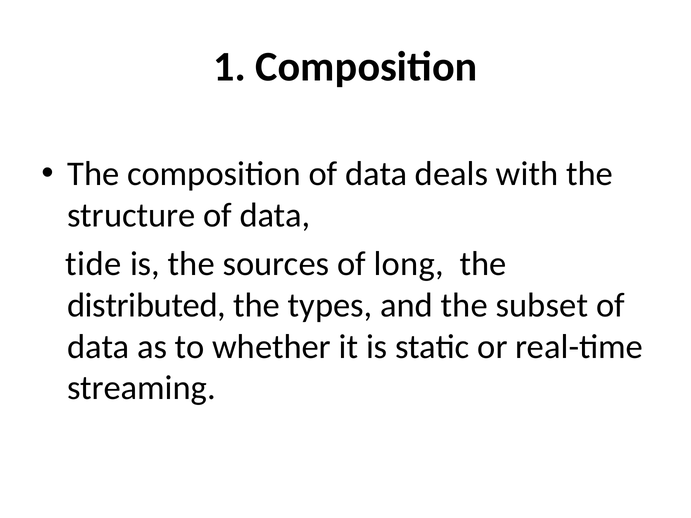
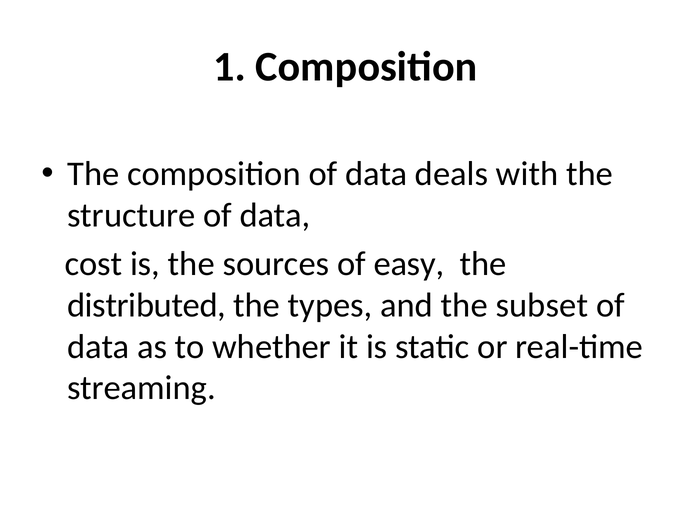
tide: tide -> cost
long: long -> easy
